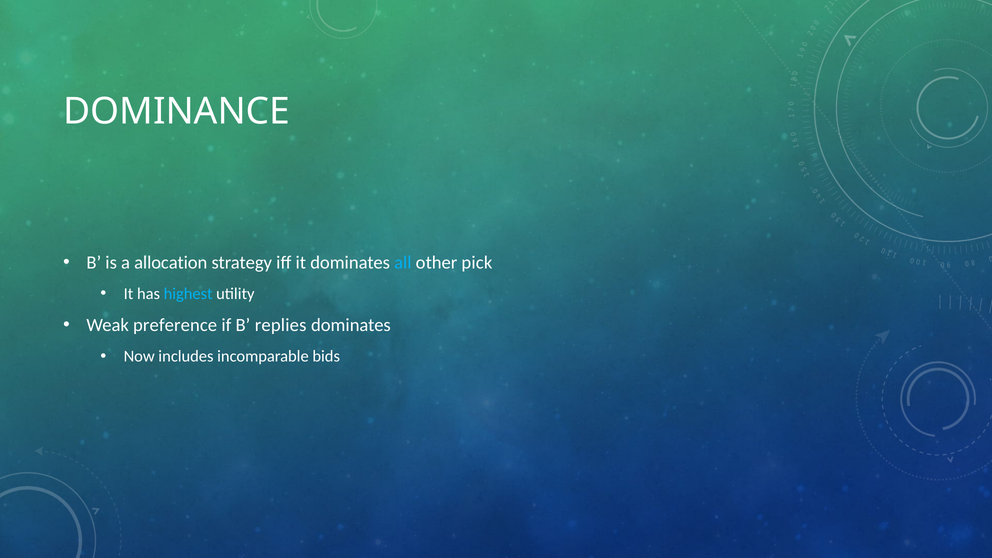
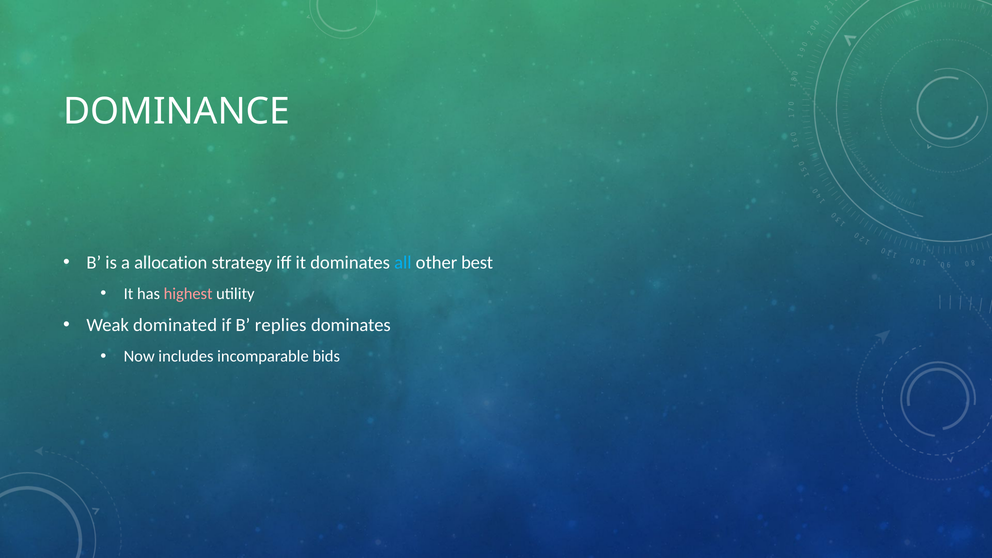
pick: pick -> best
highest colour: light blue -> pink
preference: preference -> dominated
